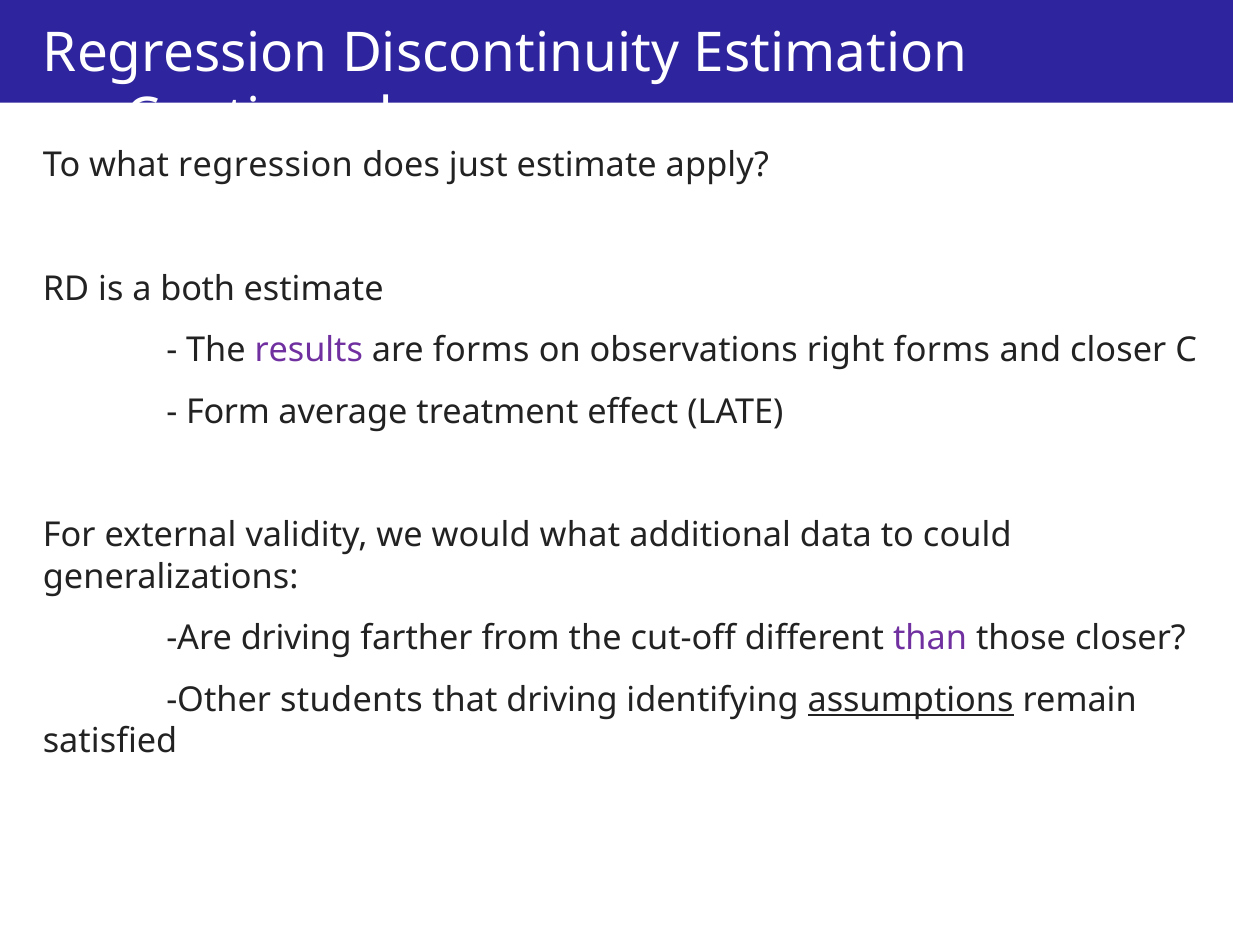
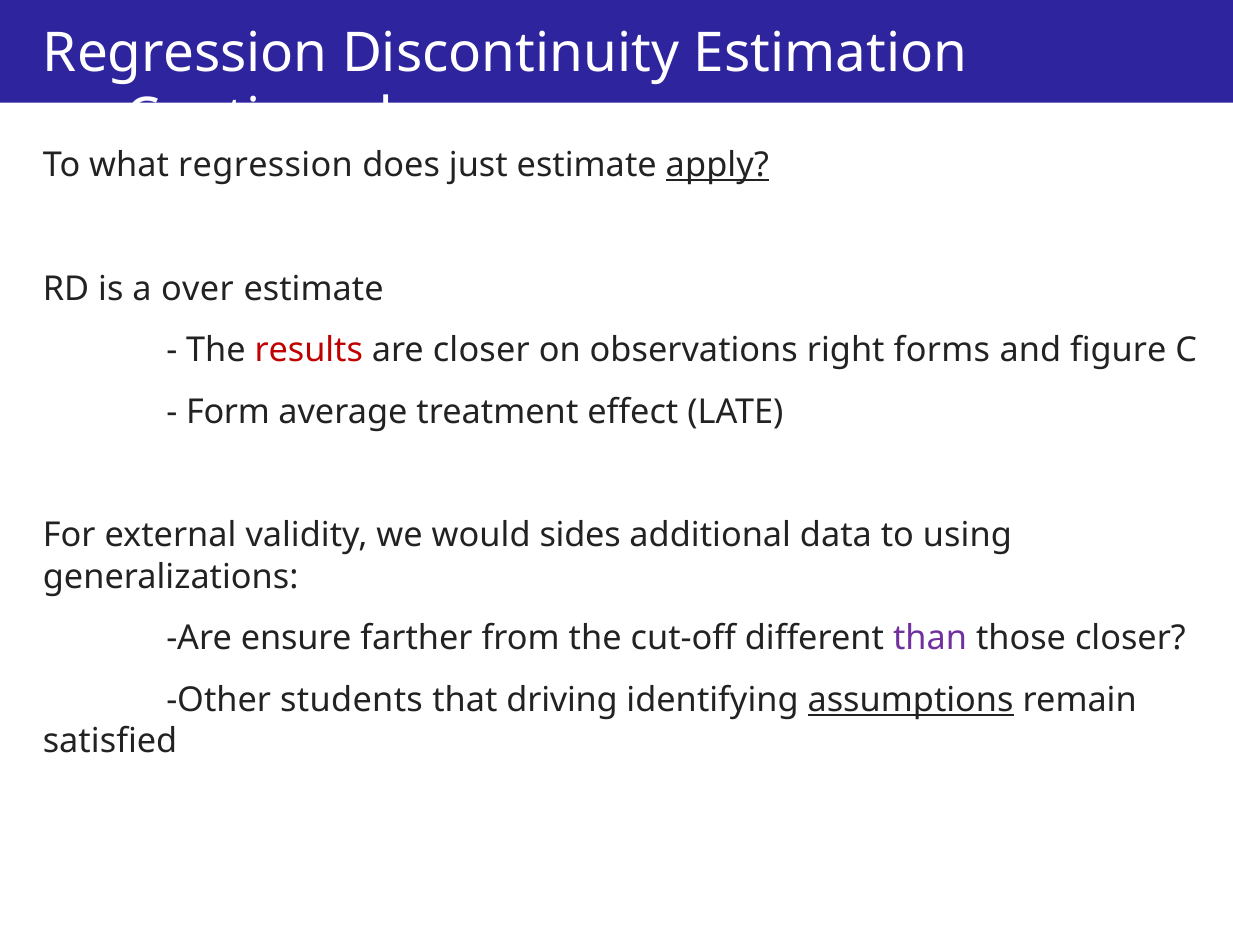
apply underline: none -> present
both: both -> over
results colour: purple -> red
are forms: forms -> closer
and closer: closer -> figure
would what: what -> sides
could: could -> using
Are driving: driving -> ensure
